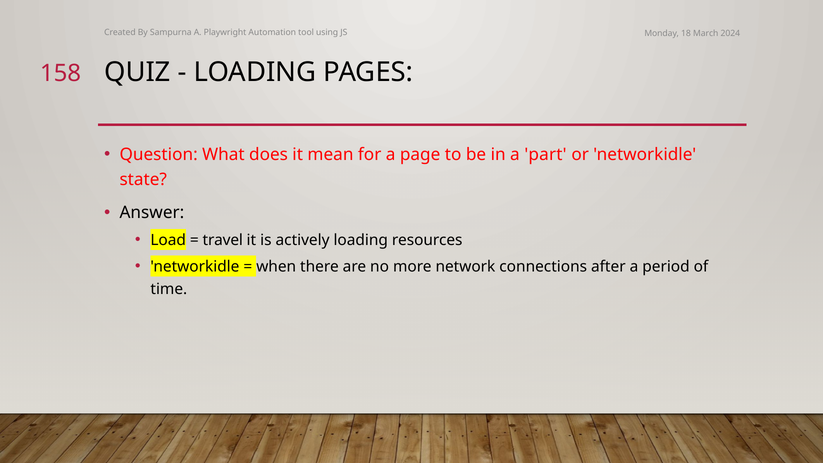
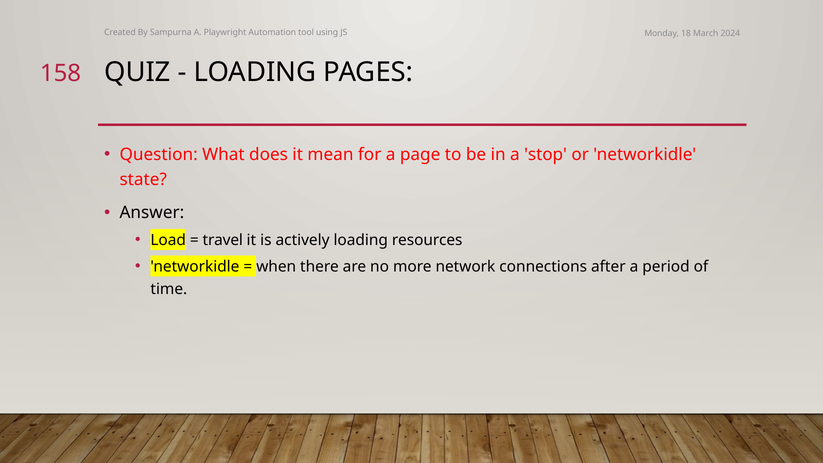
part: part -> stop
